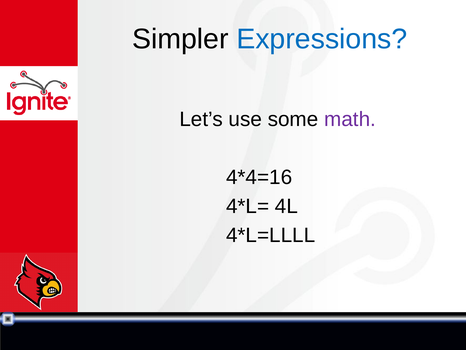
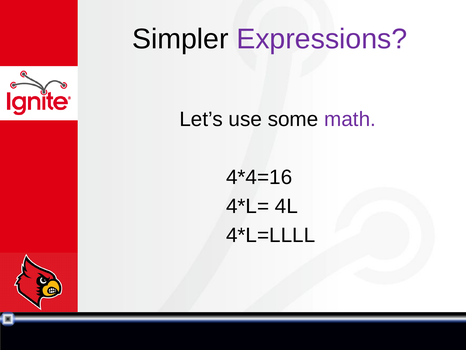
Expressions colour: blue -> purple
